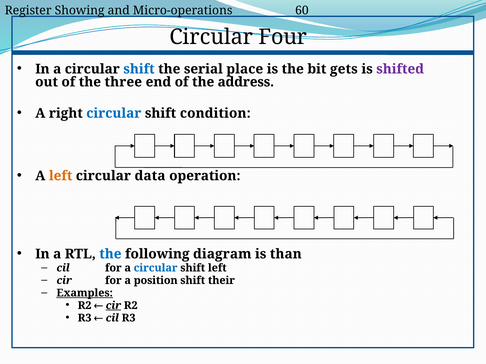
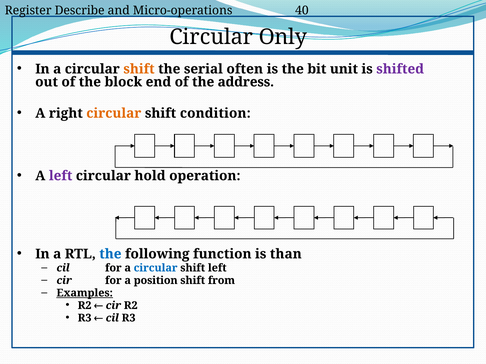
Showing: Showing -> Describe
60: 60 -> 40
Four: Four -> Only
shift at (139, 69) colour: blue -> orange
place: place -> often
gets: gets -> unit
three: three -> block
circular at (114, 113) colour: blue -> orange
left at (61, 176) colour: orange -> purple
data: data -> hold
diagram: diagram -> function
their: their -> from
cir at (113, 306) underline: present -> none
